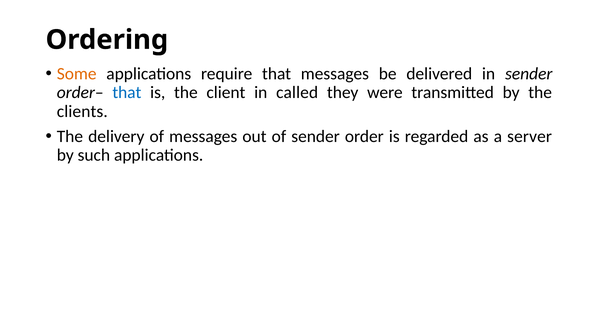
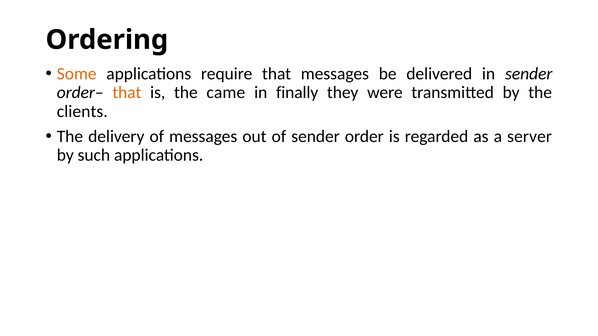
that at (127, 93) colour: blue -> orange
client: client -> came
called: called -> finally
